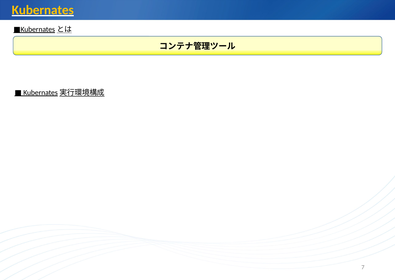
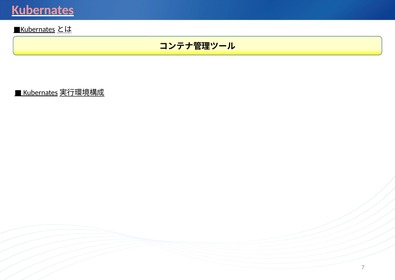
Kubernates colour: yellow -> pink
